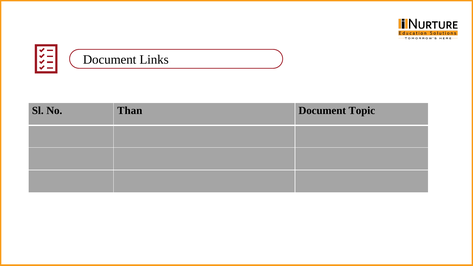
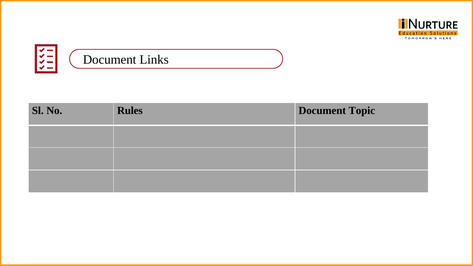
Than: Than -> Rules
